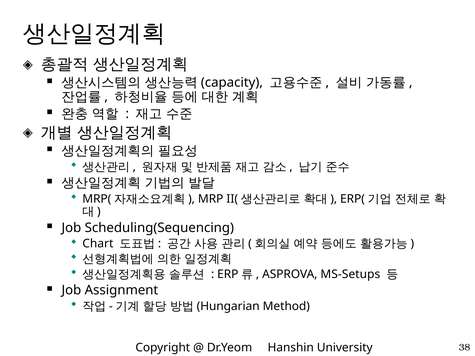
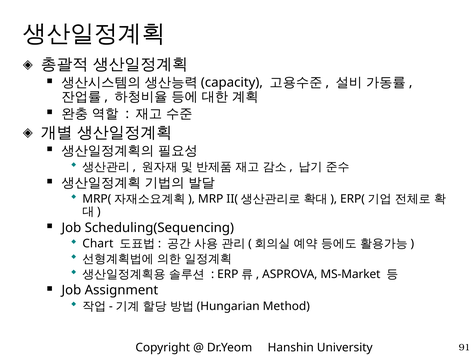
MS-Setups: MS-Setups -> MS-Market
38: 38 -> 91
